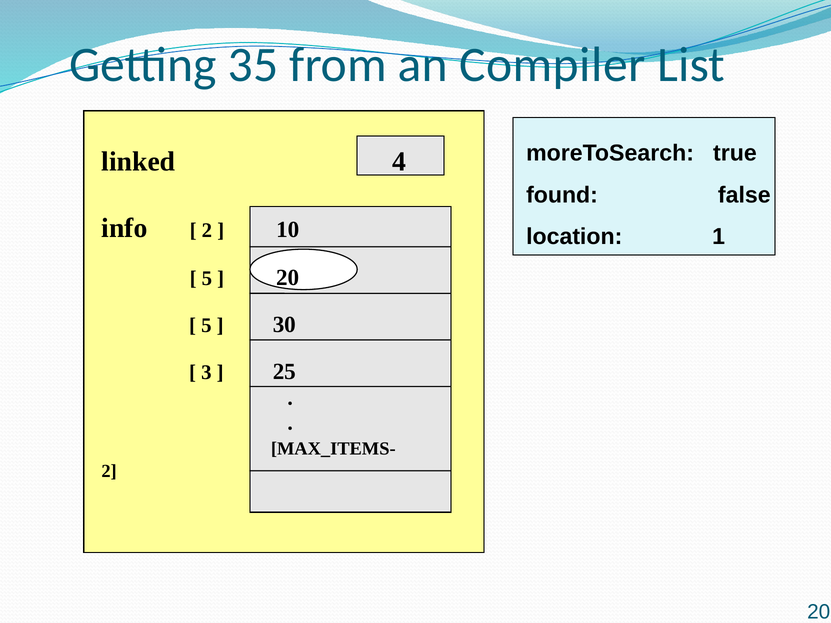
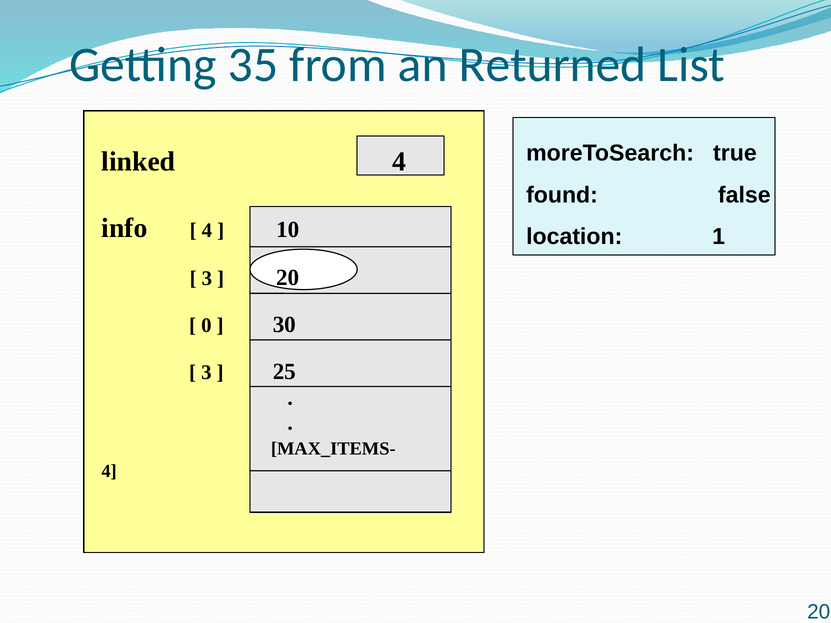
Compiler: Compiler -> Returned
2 at (207, 230): 2 -> 4
5 at (207, 278): 5 -> 3
5 at (206, 326): 5 -> 0
2 at (109, 471): 2 -> 4
